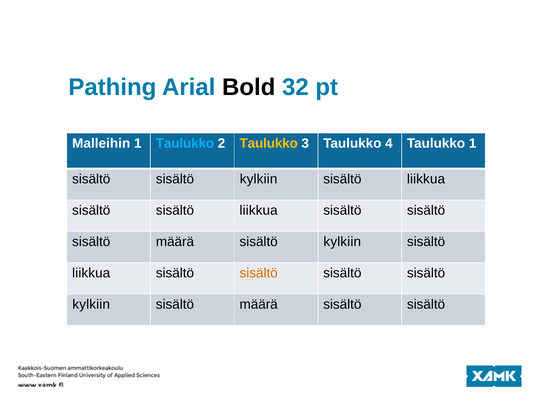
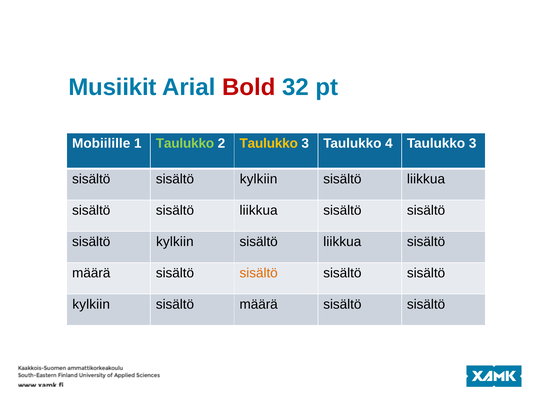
Pathing: Pathing -> Musiikit
Bold colour: black -> red
Malleihin: Malleihin -> Mobiilille
Taulukko at (185, 143) colour: light blue -> light green
4 Taulukko 1: 1 -> 3
määrä at (175, 242): määrä -> kylkiin
kylkiin at (342, 242): kylkiin -> liikkua
liikkua at (91, 273): liikkua -> määrä
